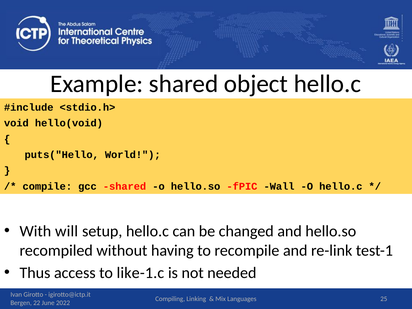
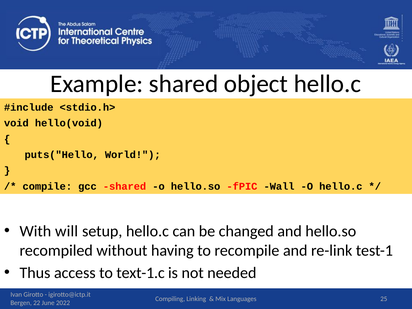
like-1.c: like-1.c -> text-1.c
